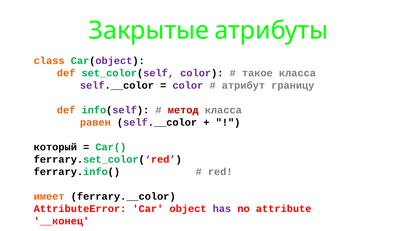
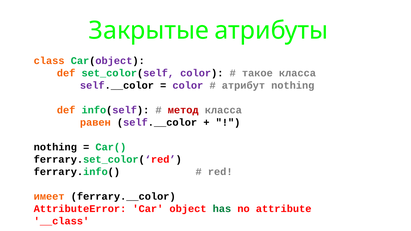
атрибут границу: границу -> nothing
который at (55, 147): который -> nothing
has colour: purple -> green
__конец: __конец -> __class
